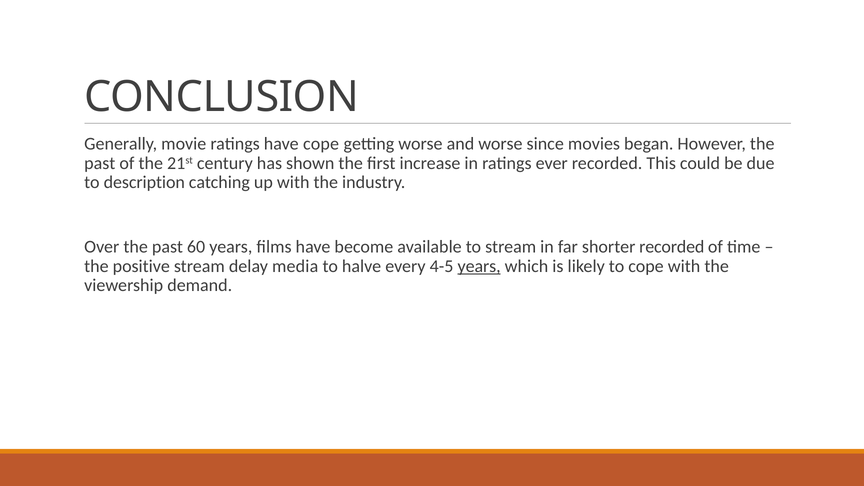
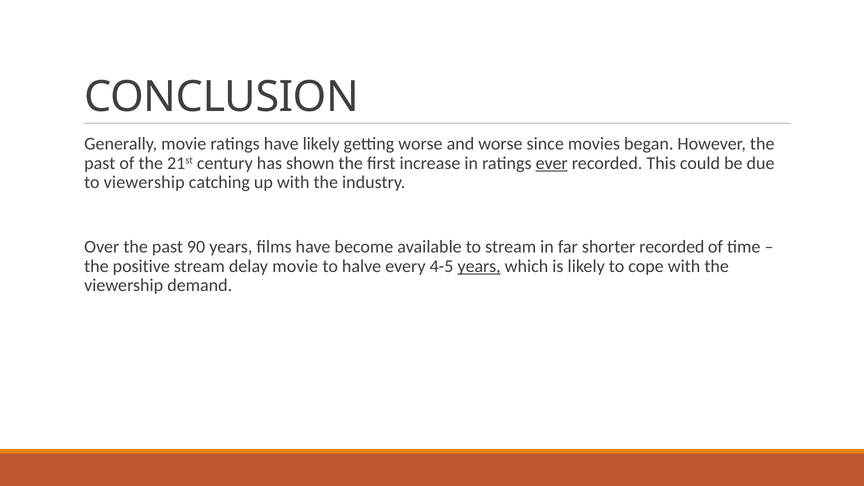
have cope: cope -> likely
ever underline: none -> present
to description: description -> viewership
60: 60 -> 90
delay media: media -> movie
